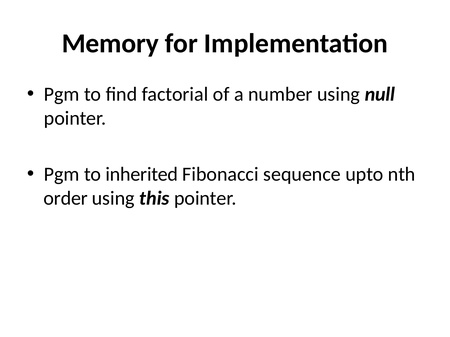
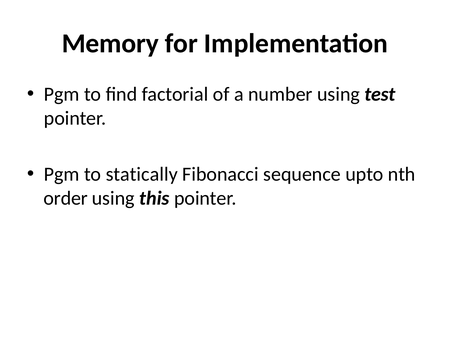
null: null -> test
inherited: inherited -> statically
